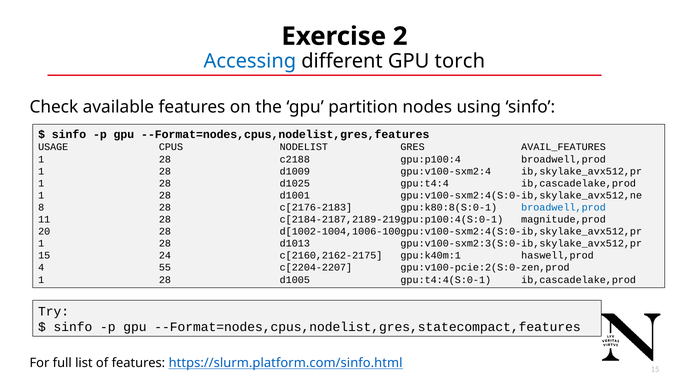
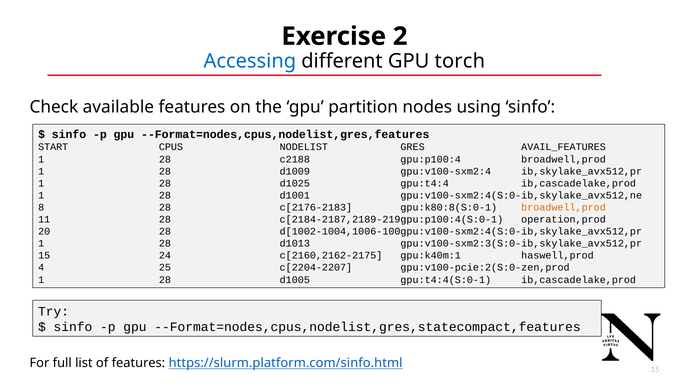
USAGE: USAGE -> START
broadwell,prod at (564, 208) colour: blue -> orange
magnitude,prod: magnitude,prod -> operation,prod
55: 55 -> 25
